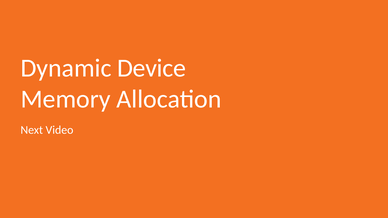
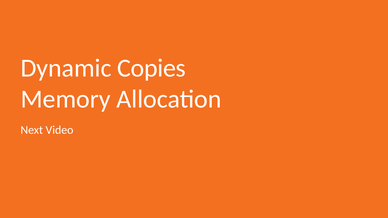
Device: Device -> Copies
